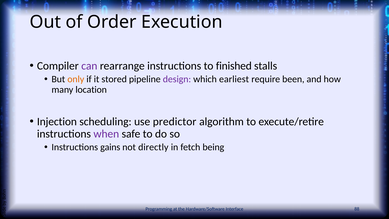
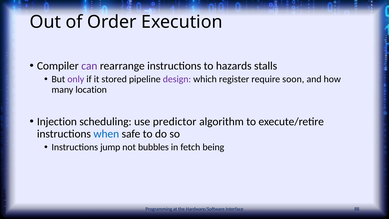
finished: finished -> hazards
only colour: orange -> purple
earliest: earliest -> register
been: been -> soon
when colour: purple -> blue
gains: gains -> jump
directly: directly -> bubbles
